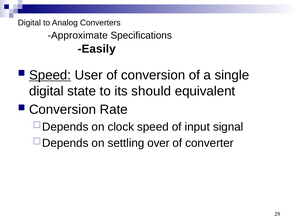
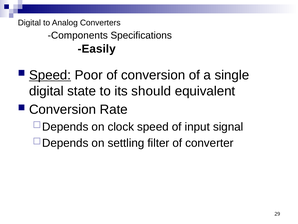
Approximate: Approximate -> Components
User: User -> Poor
over: over -> filter
